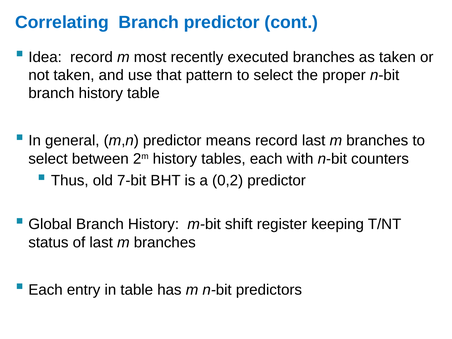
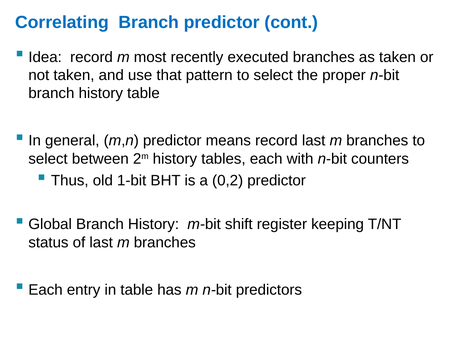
7-bit: 7-bit -> 1-bit
